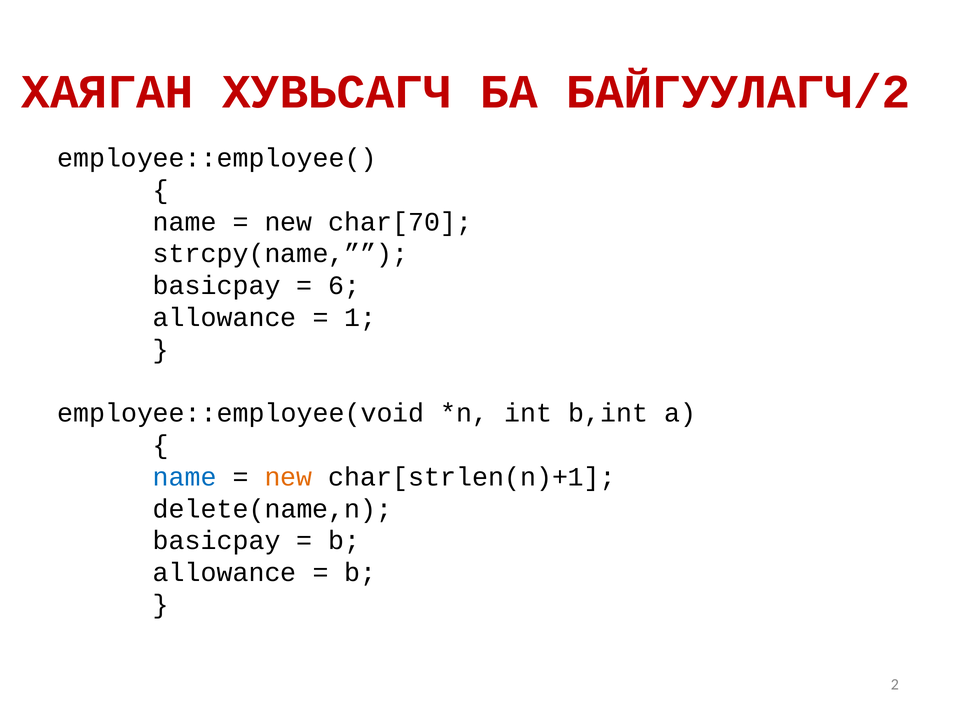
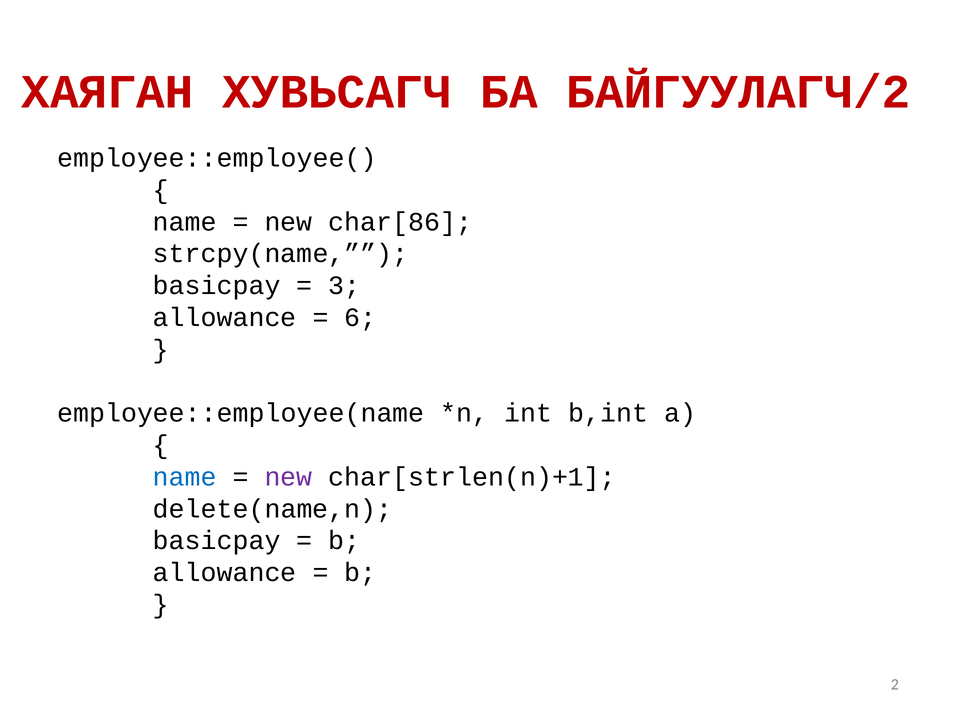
char[70: char[70 -> char[86
6: 6 -> 3
1: 1 -> 6
employee::employee(void: employee::employee(void -> employee::employee(name
new at (288, 477) colour: orange -> purple
